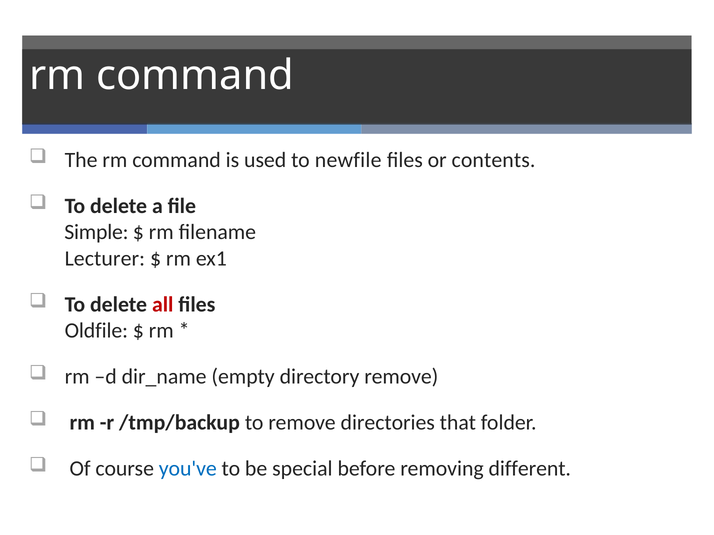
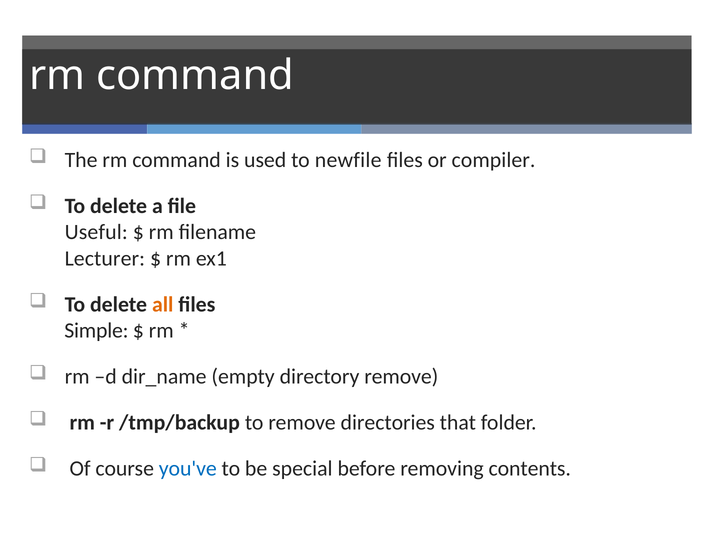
contents: contents -> compiler
Simple: Simple -> Useful
all colour: red -> orange
Oldfile: Oldfile -> Simple
different: different -> contents
